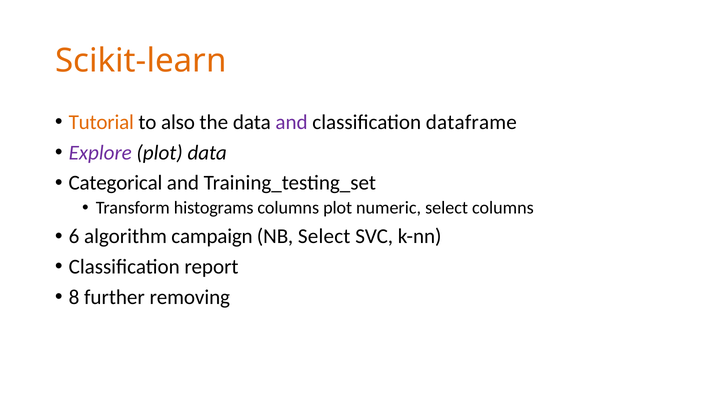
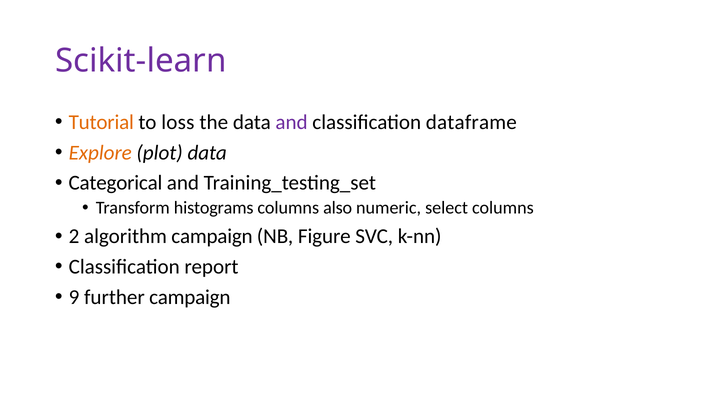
Scikit-learn colour: orange -> purple
also: also -> loss
Explore colour: purple -> orange
columns plot: plot -> also
6: 6 -> 2
NB Select: Select -> Figure
8: 8 -> 9
further removing: removing -> campaign
